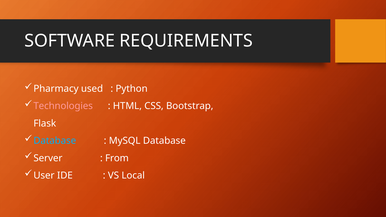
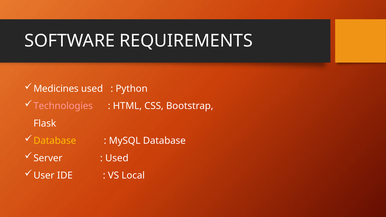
Pharmacy: Pharmacy -> Medicines
Database at (55, 141) colour: light blue -> yellow
From at (117, 158): From -> Used
